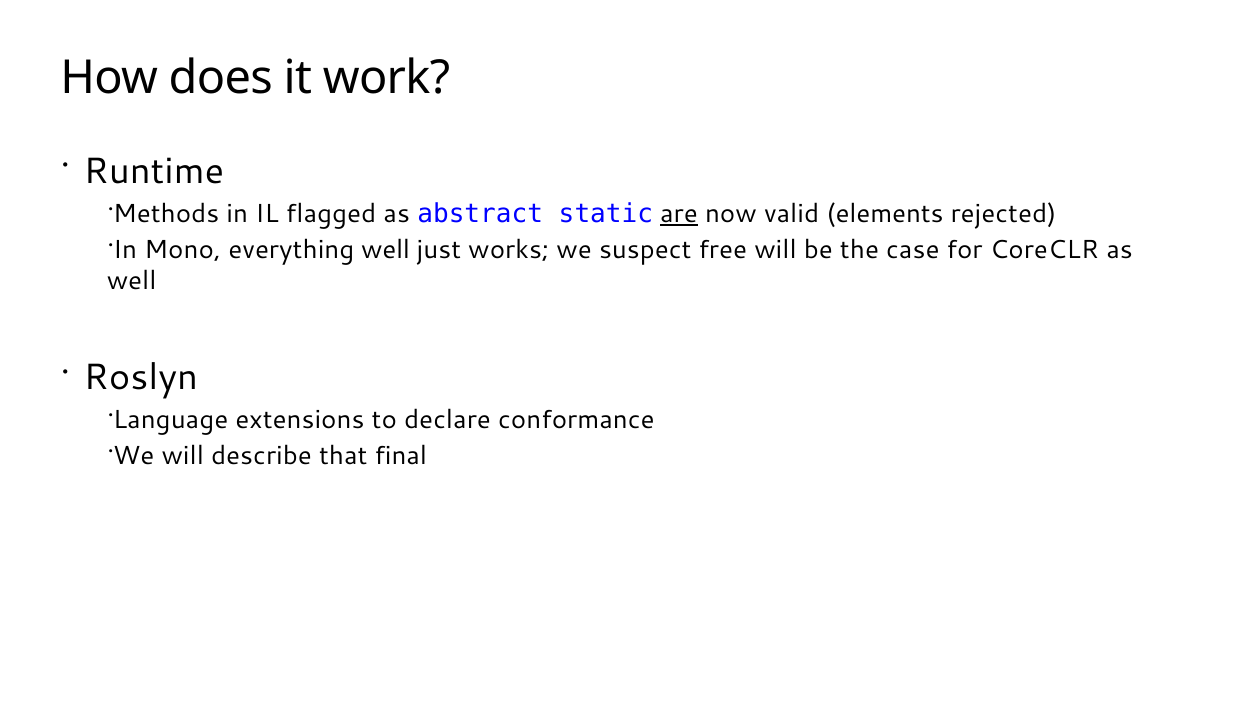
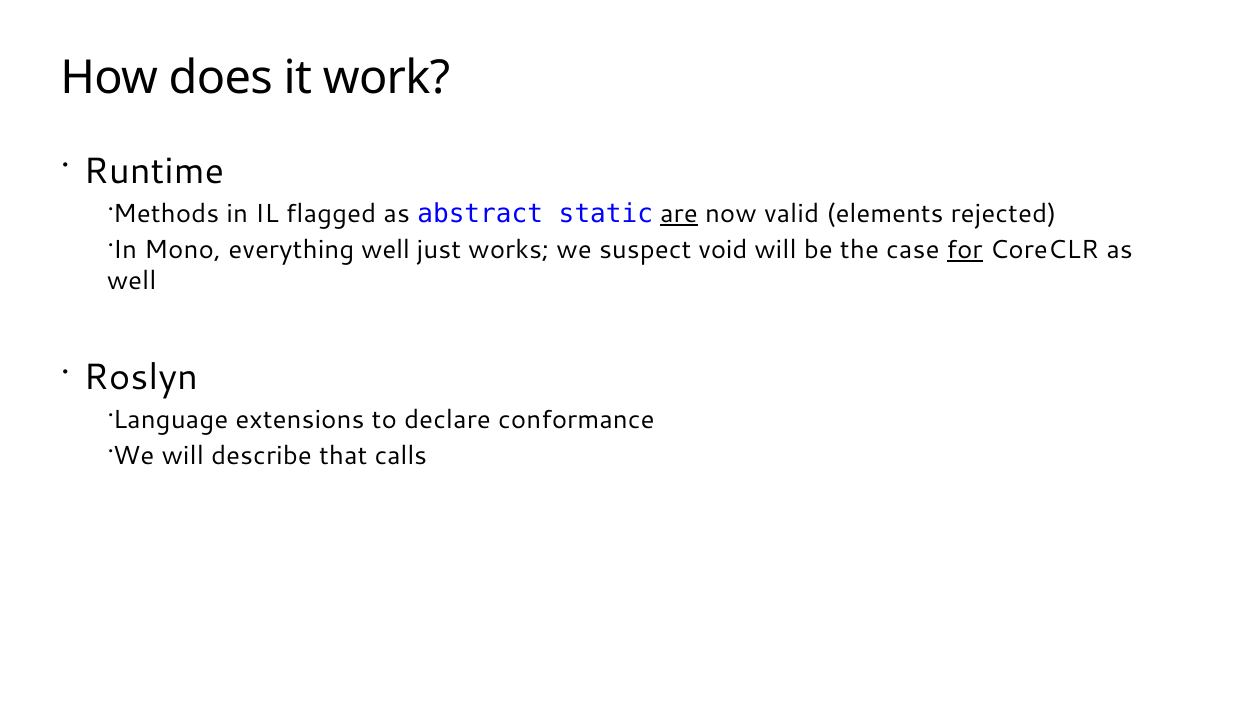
free: free -> void
for underline: none -> present
final: final -> calls
